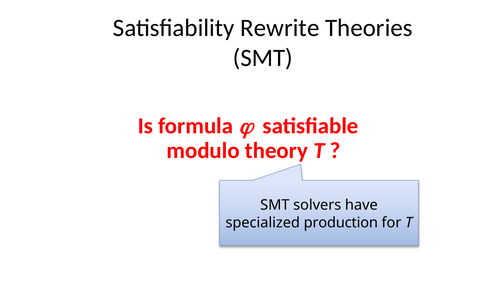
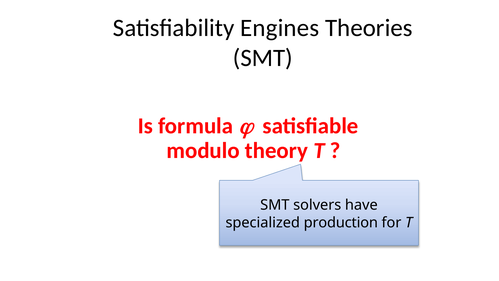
Rewrite: Rewrite -> Engines
